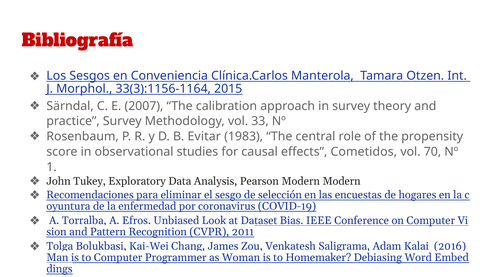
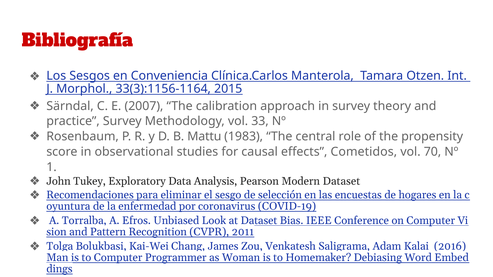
B Evitar: Evitar -> Mattu
Modern Modern: Modern -> Dataset
